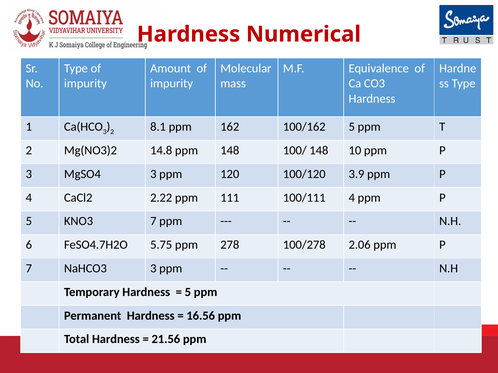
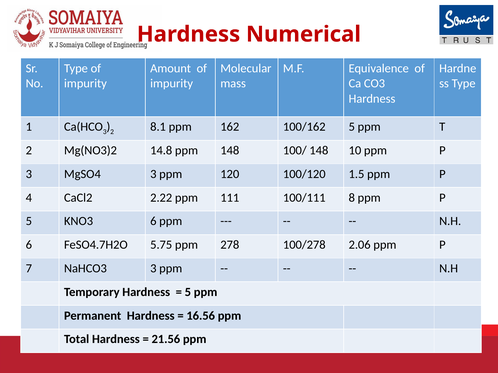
3.9: 3.9 -> 1.5
100/111 4: 4 -> 8
KNO3 7: 7 -> 6
